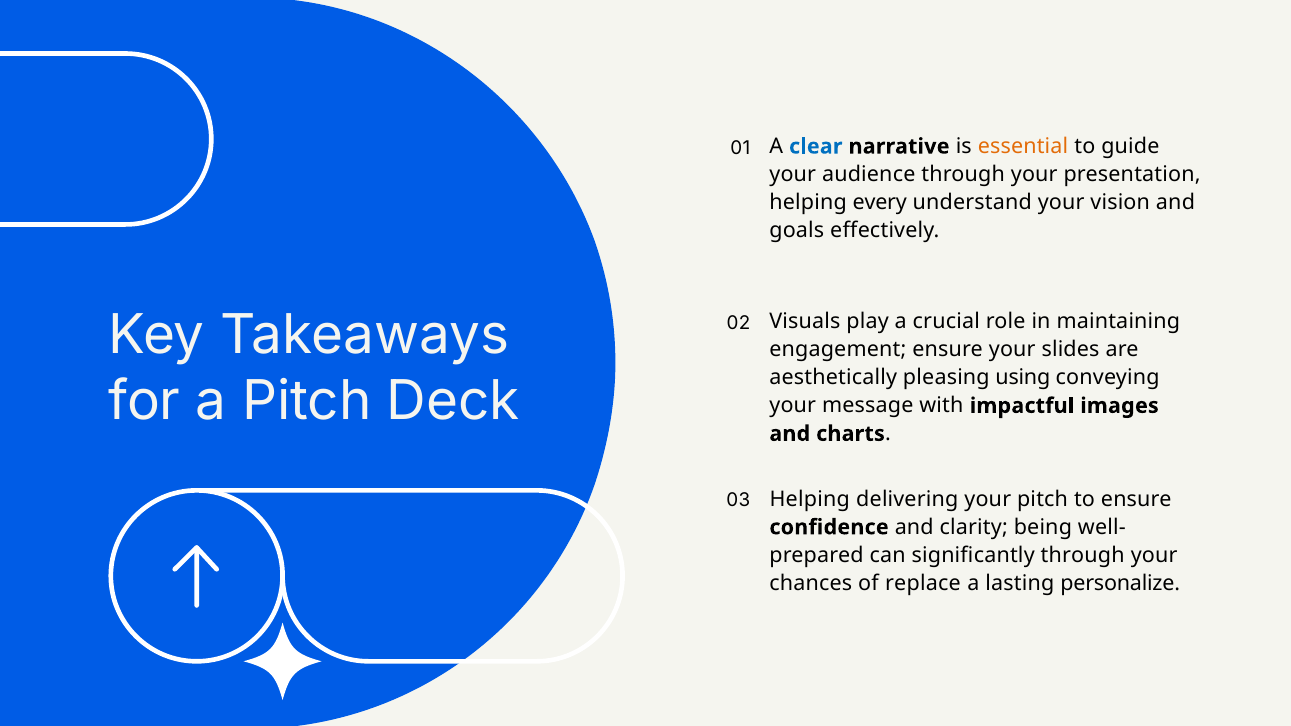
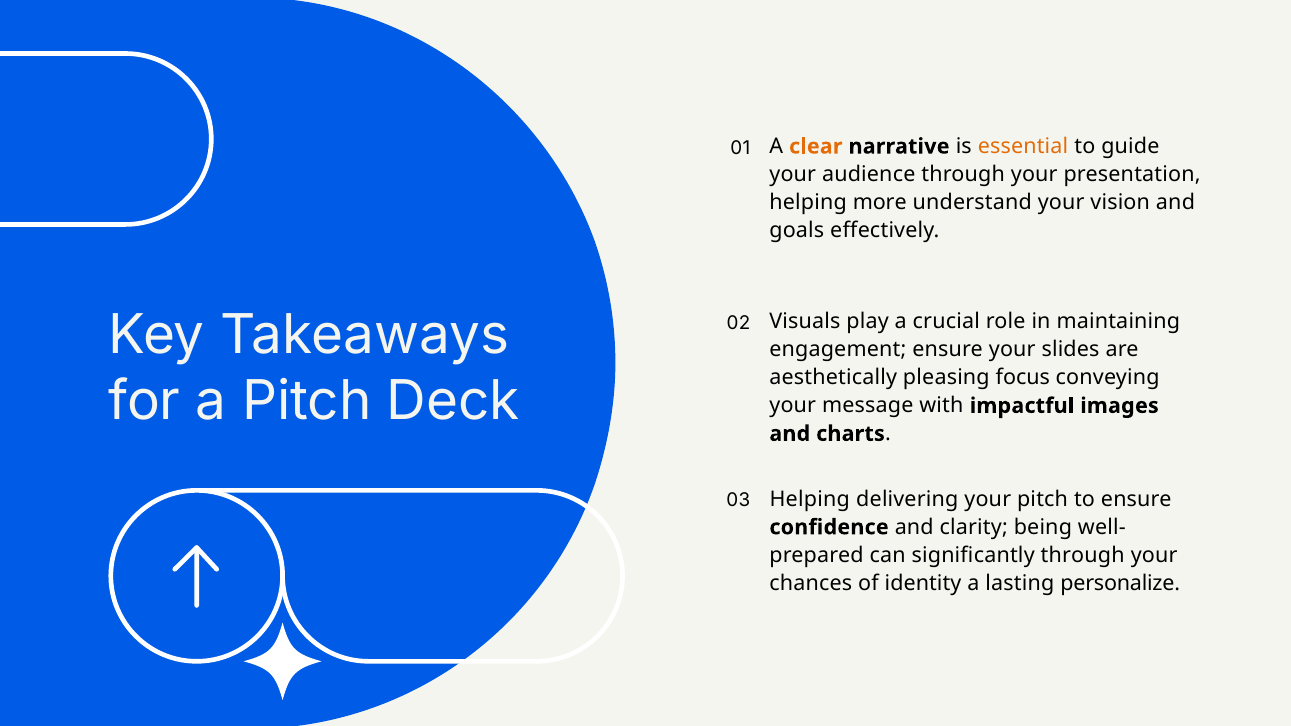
clear colour: blue -> orange
every: every -> more
using: using -> focus
replace: replace -> identity
